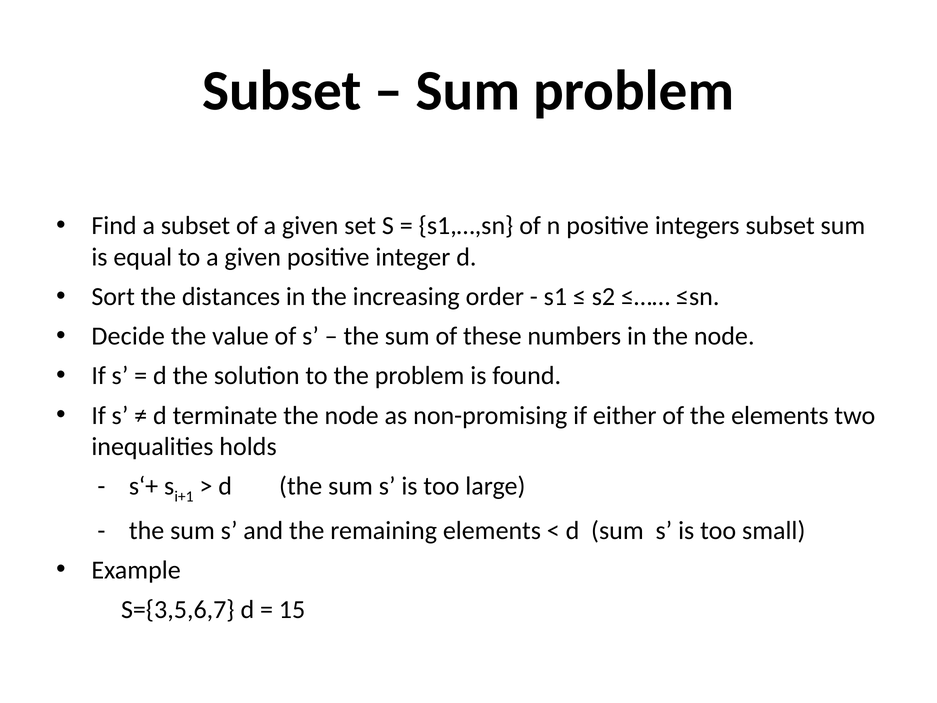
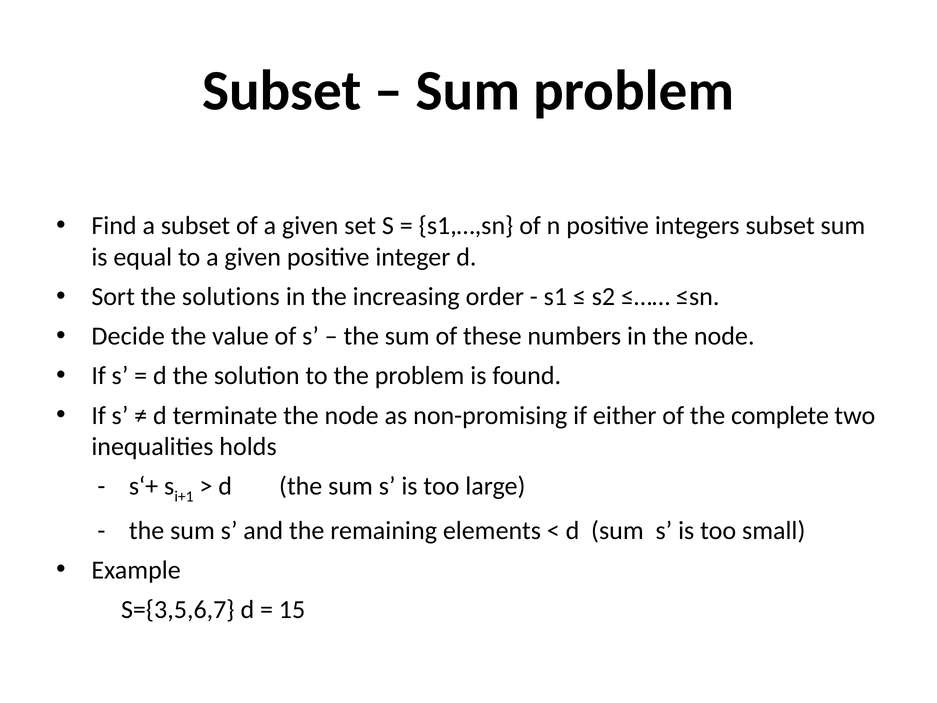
distances: distances -> solutions
the elements: elements -> complete
